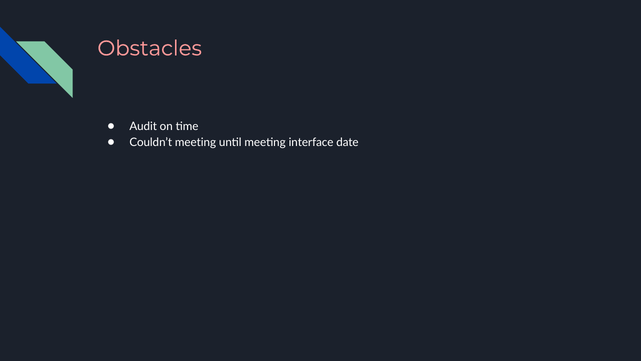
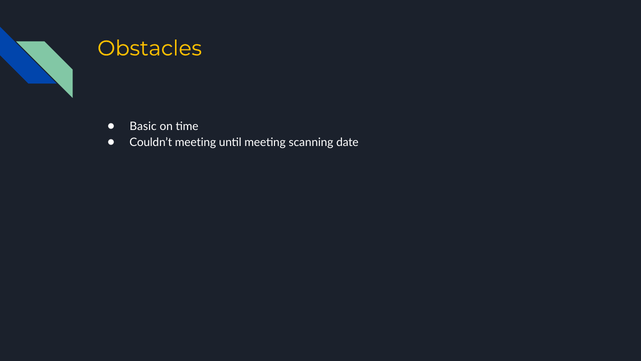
Obstacles colour: pink -> yellow
Audit: Audit -> Basic
interface: interface -> scanning
